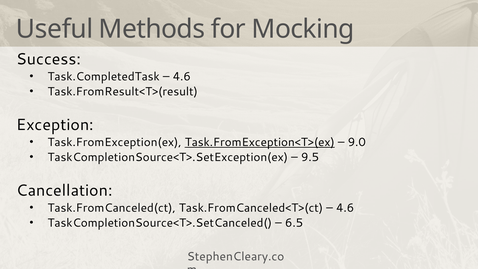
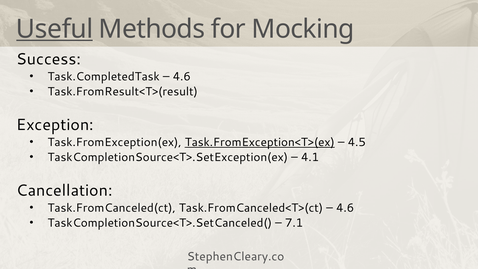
Useful underline: none -> present
9.0: 9.0 -> 4.5
9.5: 9.5 -> 4.1
6.5: 6.5 -> 7.1
